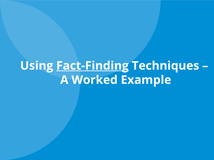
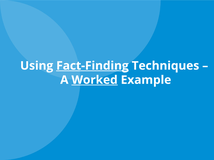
Worked underline: none -> present
